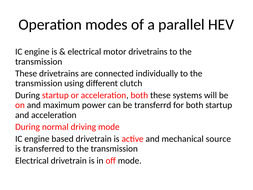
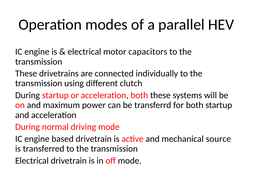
motor drivetrains: drivetrains -> capacitors
